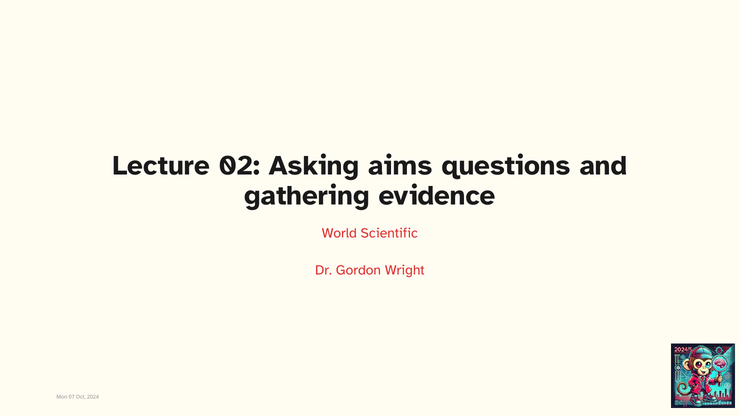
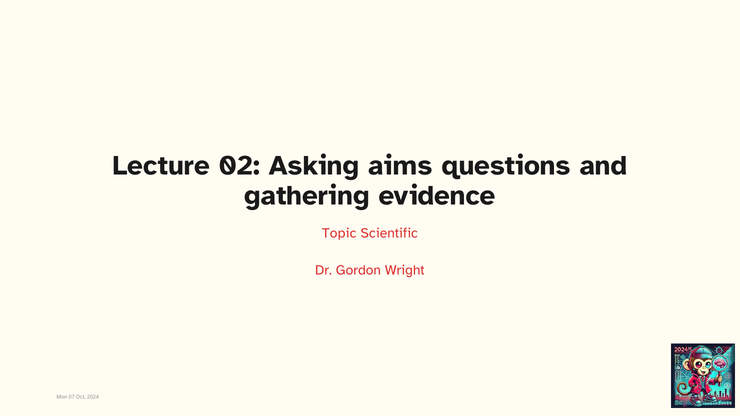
World: World -> Topic
